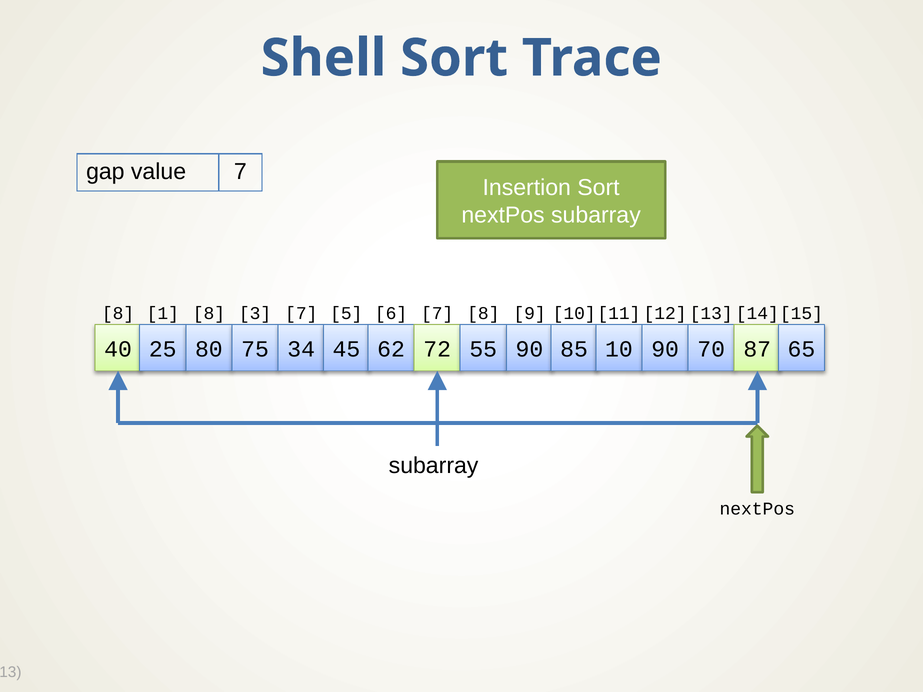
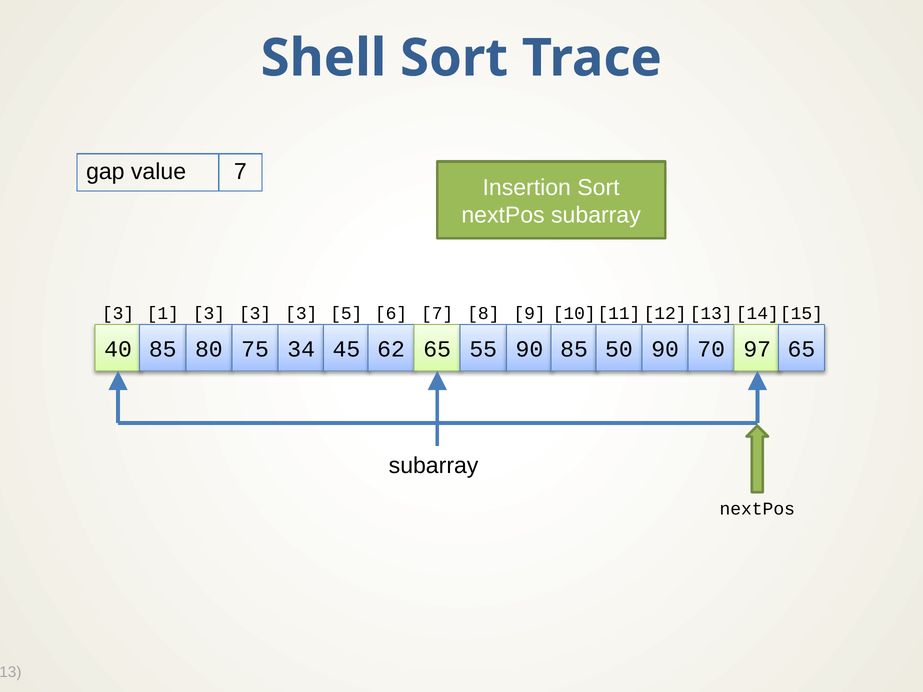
8 at (118, 314): 8 -> 3
1 8: 8 -> 3
7 at (301, 314): 7 -> 3
40 25: 25 -> 85
62 72: 72 -> 65
10: 10 -> 50
87: 87 -> 97
